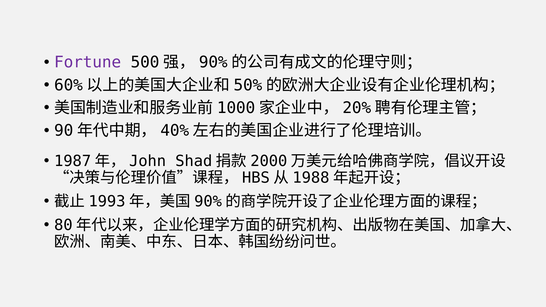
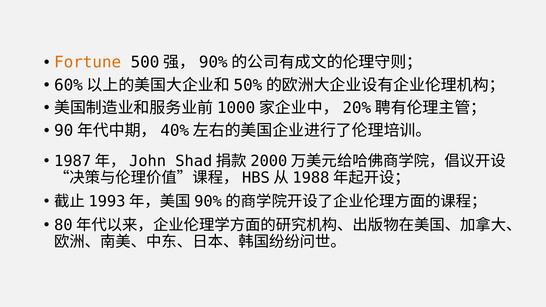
Fortune colour: purple -> orange
